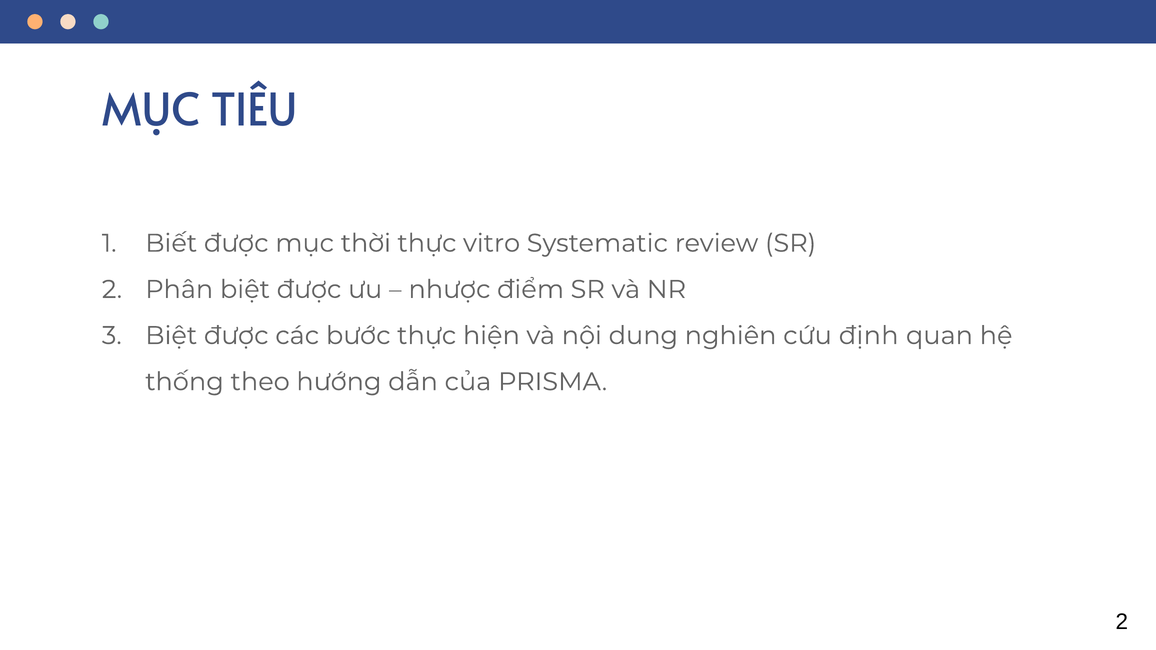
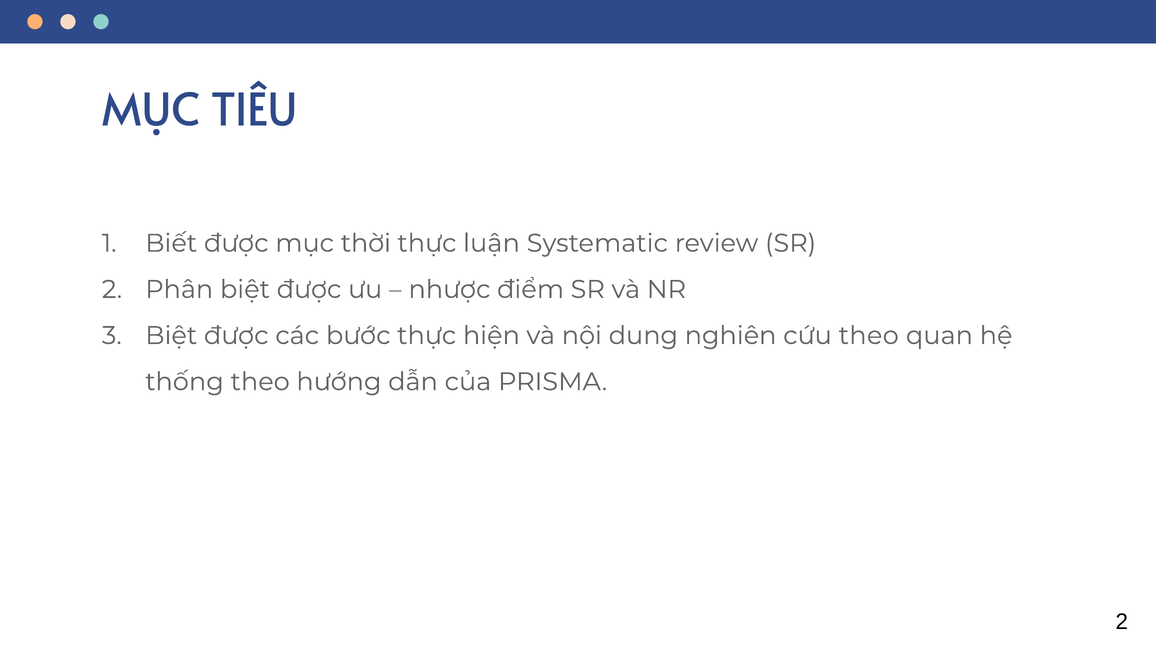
vitro: vitro -> luận
cứu định: định -> theo
